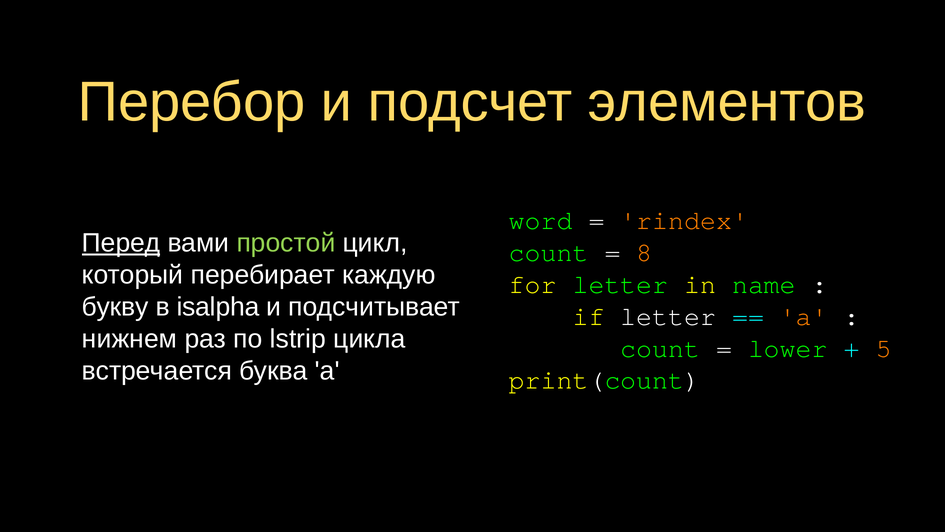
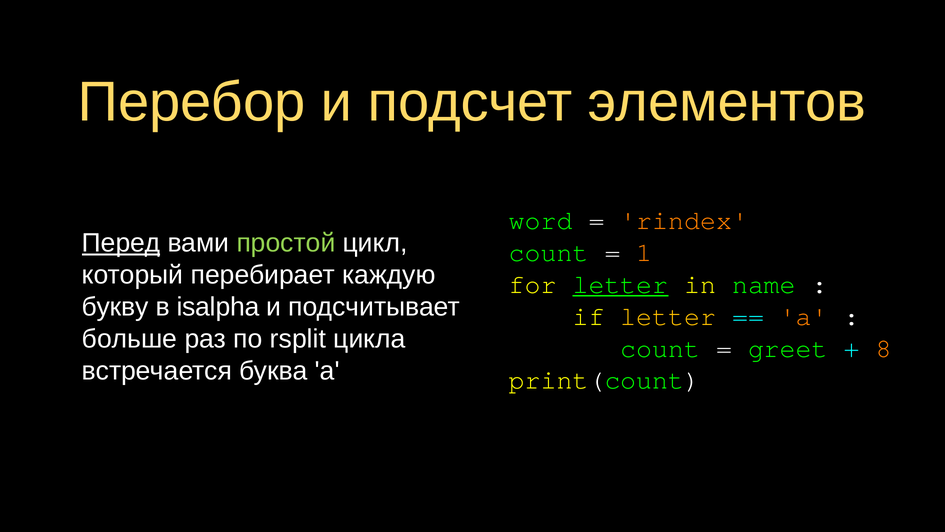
8: 8 -> 1
letter at (620, 284) underline: none -> present
letter at (668, 316) colour: white -> yellow
нижнем: нижнем -> больше
lstrip: lstrip -> rsplit
lower: lower -> greet
5: 5 -> 8
